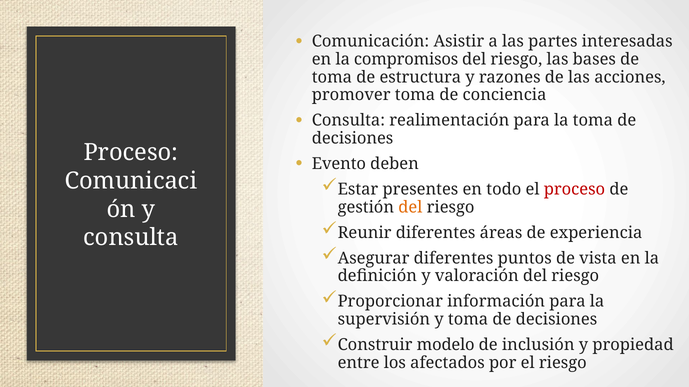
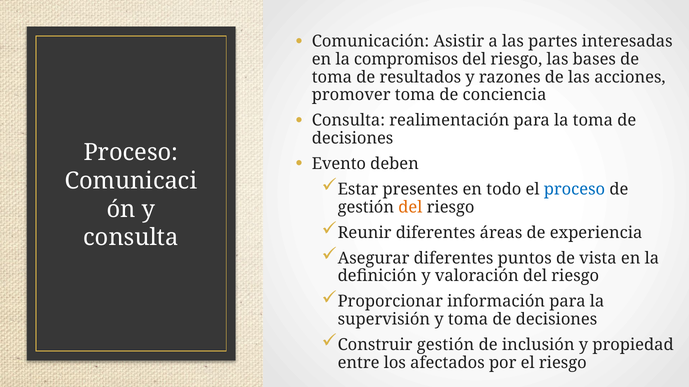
estructura: estructura -> resultados
proceso at (574, 190) colour: red -> blue
Construir modelo: modelo -> gestión
